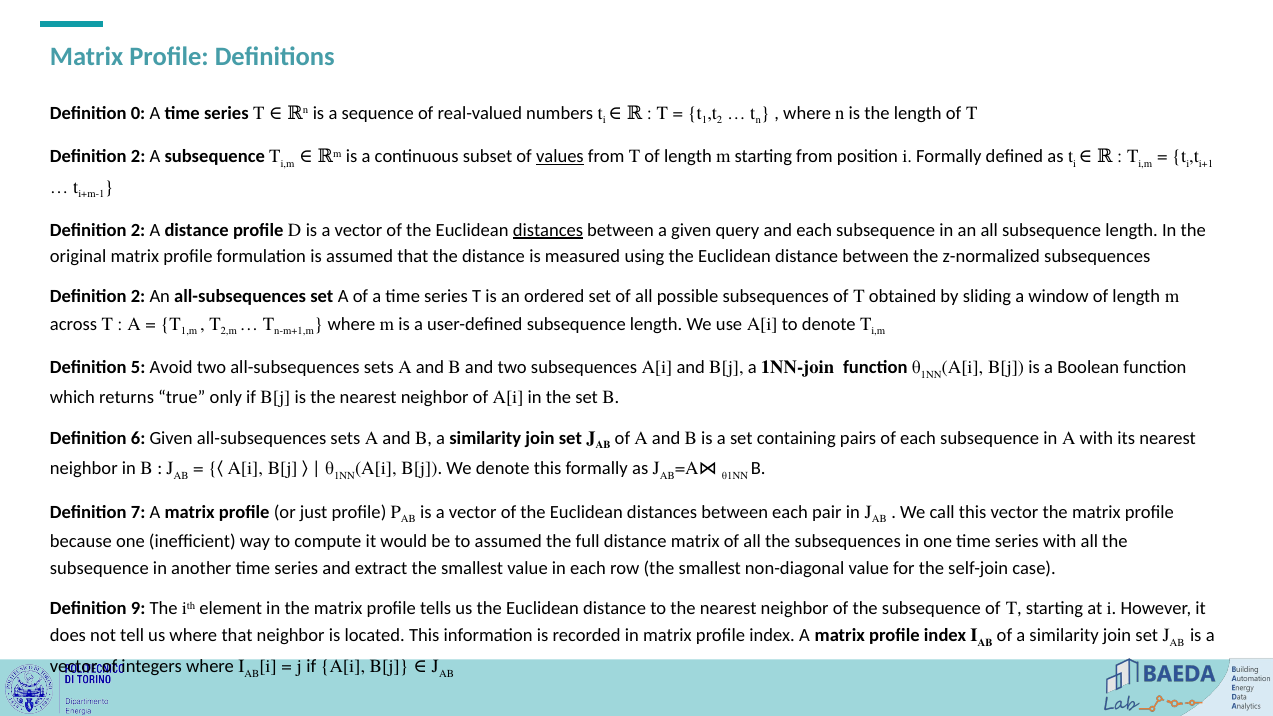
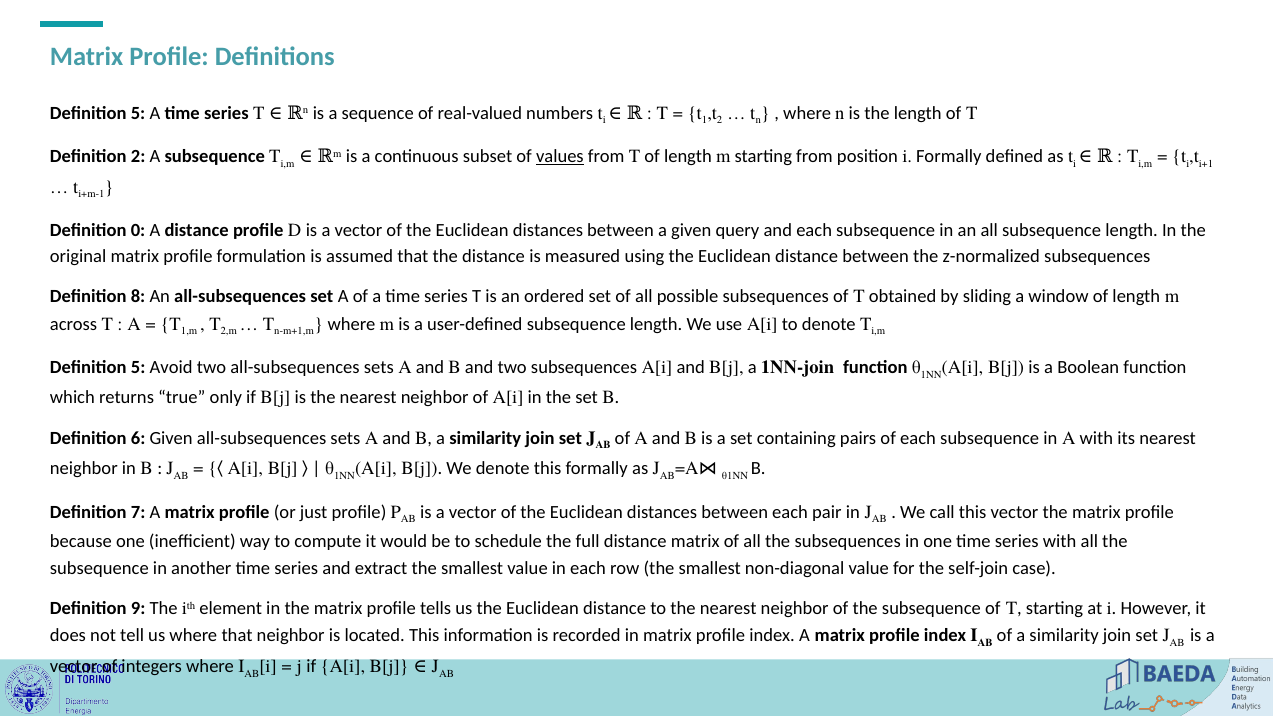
0 at (138, 113): 0 -> 5
2 at (138, 230): 2 -> 0
distances at (548, 230) underline: present -> none
2 at (138, 297): 2 -> 8
to assumed: assumed -> schedule
